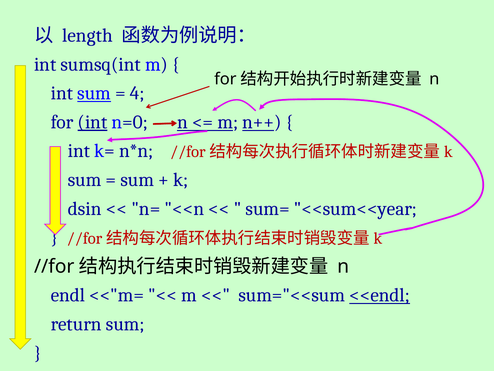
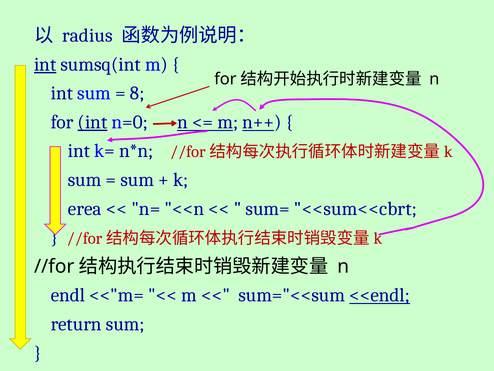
length: length -> radius
int at (45, 64) underline: none -> present
sum at (94, 93) underline: present -> none
4: 4 -> 8
dsin: dsin -> erea
<<sum<<year: <<sum<<year -> <<sum<<cbrt
